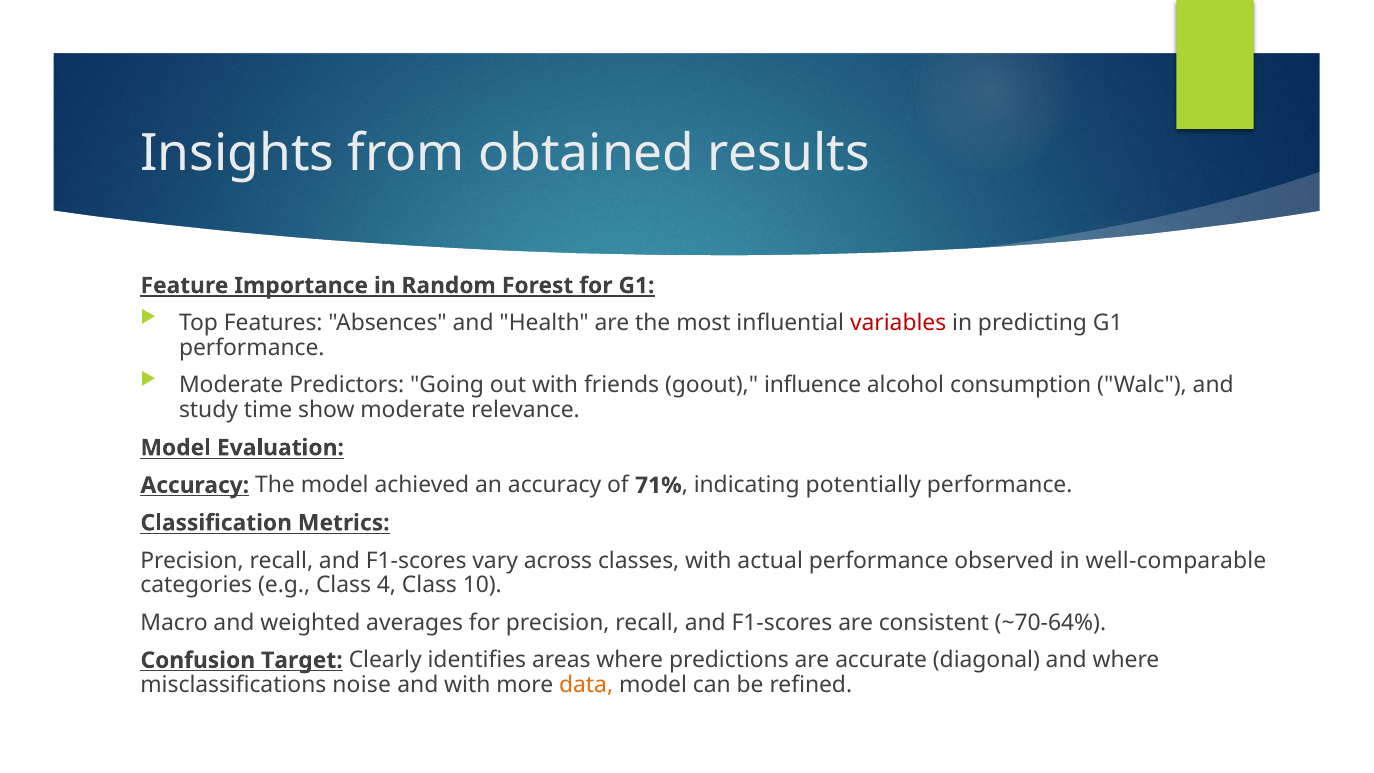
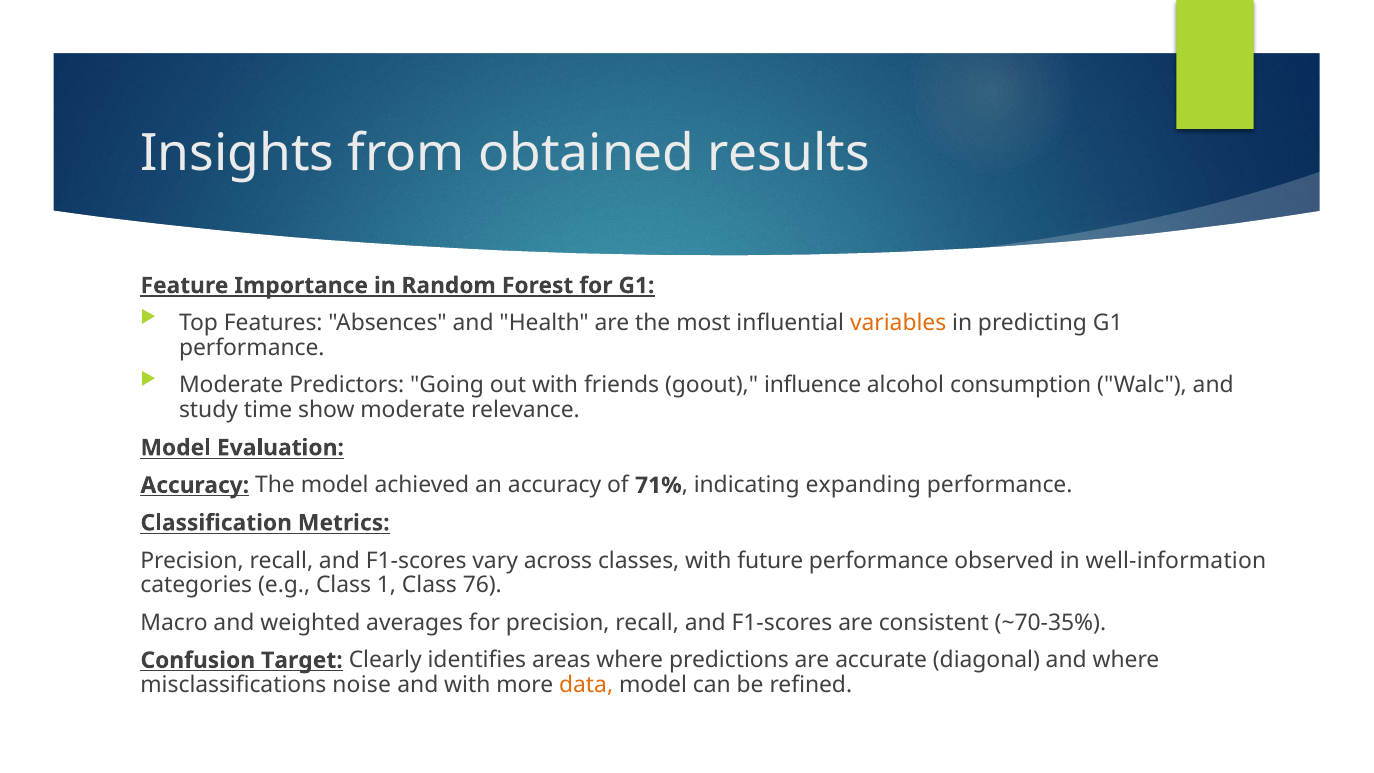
variables colour: red -> orange
potentially: potentially -> expanding
actual: actual -> future
well-comparable: well-comparable -> well-information
4: 4 -> 1
10: 10 -> 76
~70-64%: ~70-64% -> ~70-35%
